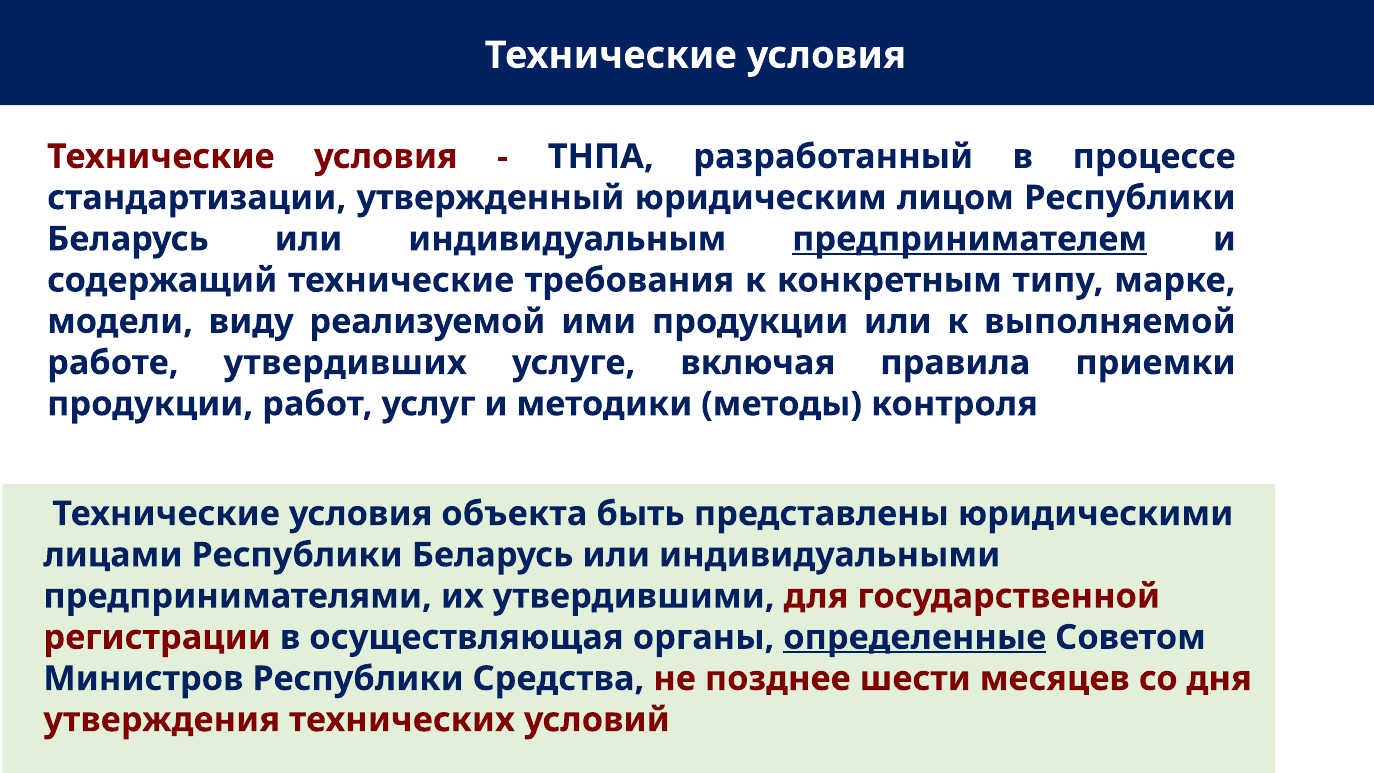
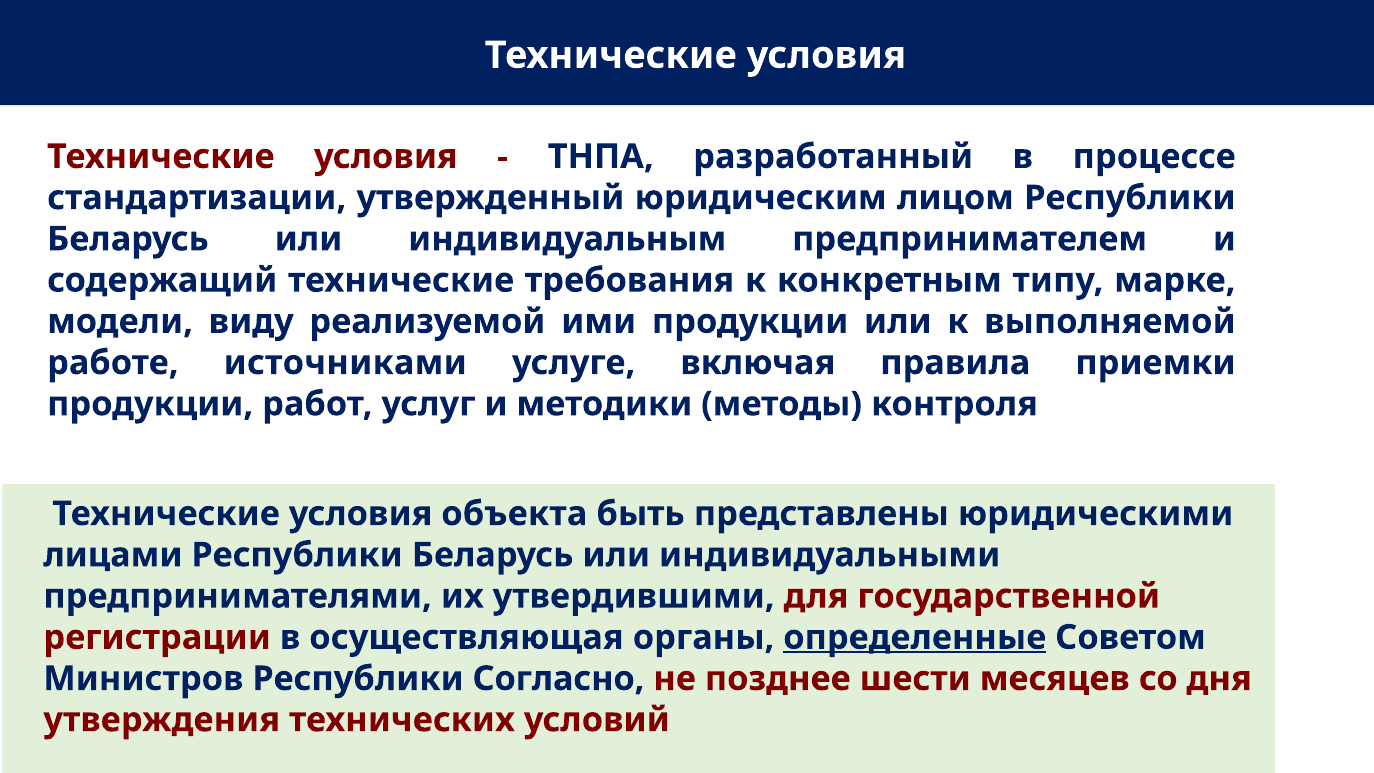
предпринимателем underline: present -> none
утвердивших: утвердивших -> источниками
Средства: Средства -> Согласно
